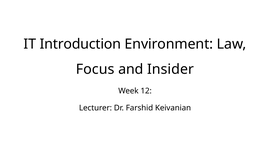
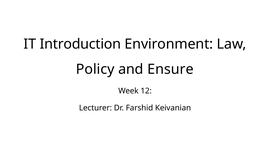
Focus: Focus -> Policy
Insider: Insider -> Ensure
